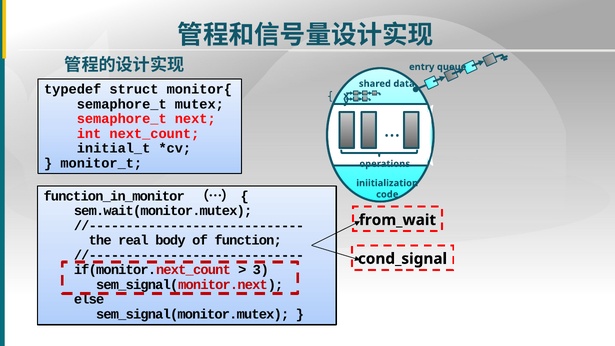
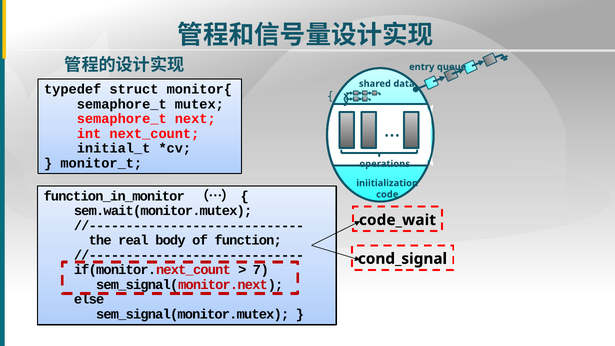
from_wait: from_wait -> code_wait
3: 3 -> 7
